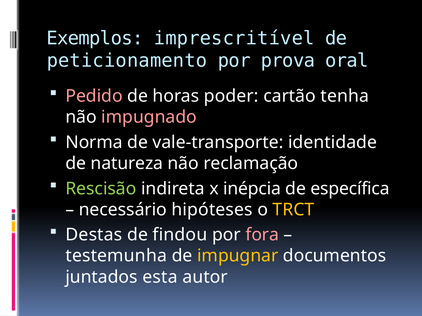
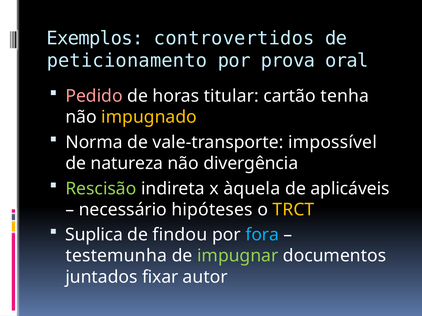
imprescritível: imprescritível -> controvertidos
poder: poder -> titular
impugnado colour: pink -> yellow
identidade: identidade -> impossível
reclamação: reclamação -> divergência
inépcia: inépcia -> àquela
específica: específica -> aplicáveis
Destas: Destas -> Suplica
fora colour: pink -> light blue
impugnar colour: yellow -> light green
esta: esta -> fixar
